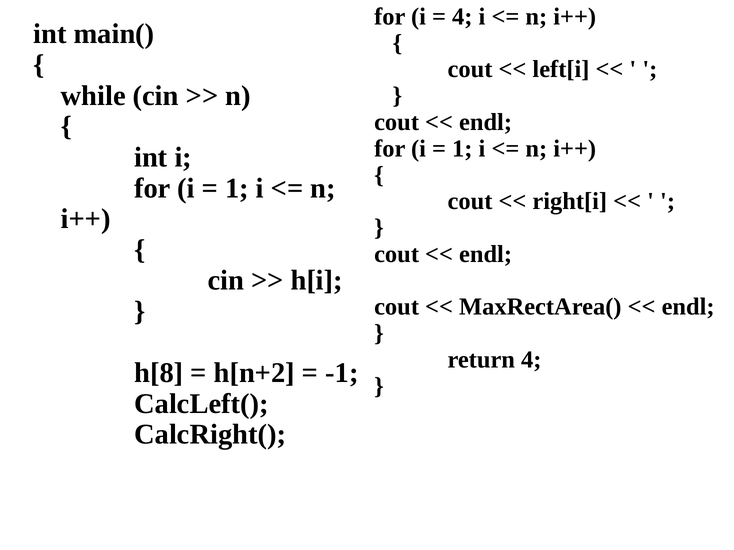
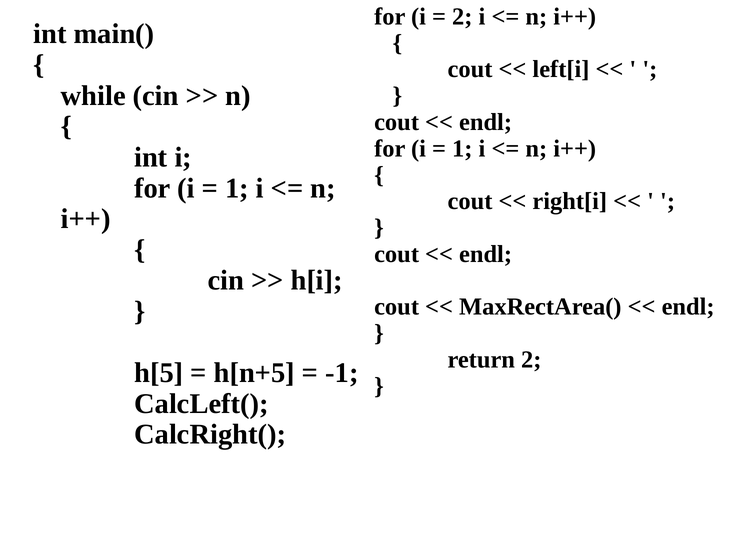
4 at (462, 17): 4 -> 2
return 4: 4 -> 2
h[8: h[8 -> h[5
h[n+2: h[n+2 -> h[n+5
